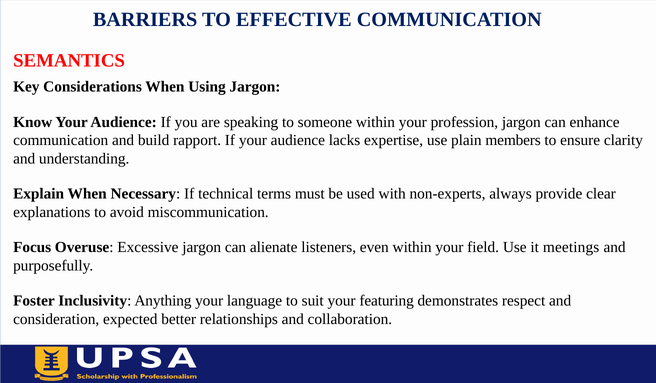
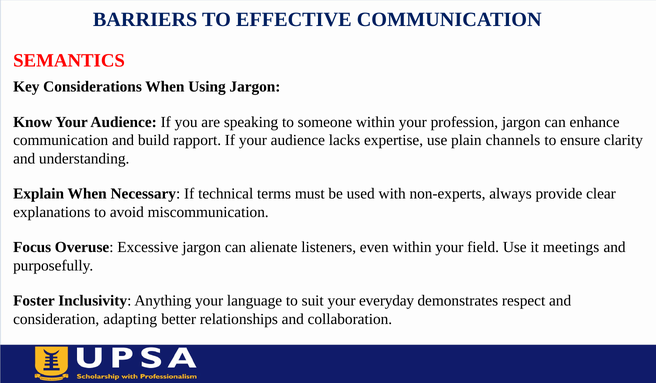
members: members -> channels
featuring: featuring -> everyday
expected: expected -> adapting
